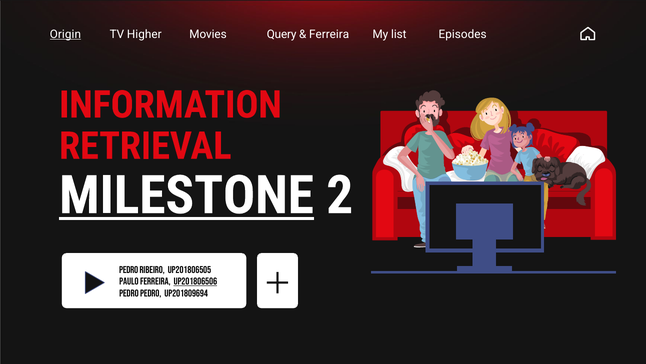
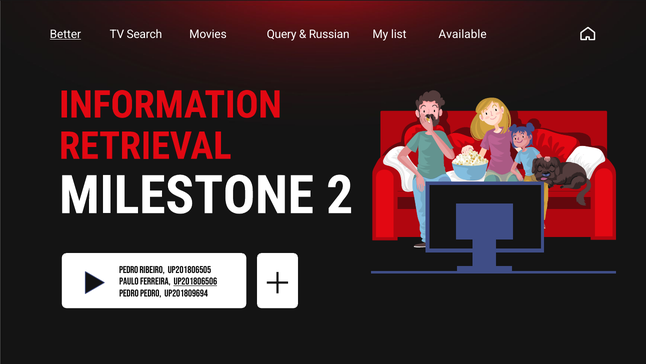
Origin: Origin -> Better
Higher: Higher -> Search
Ferreira at (329, 34): Ferreira -> Russian
Episodes: Episodes -> Available
MILESTONE underline: present -> none
